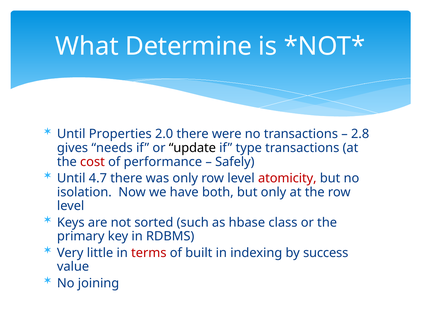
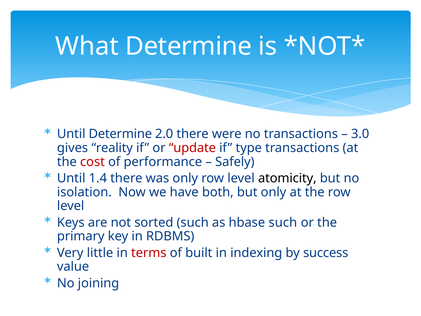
Until Properties: Properties -> Determine
2.8: 2.8 -> 3.0
needs: needs -> reality
update colour: black -> red
4.7: 4.7 -> 1.4
atomicity colour: red -> black
hbase class: class -> such
